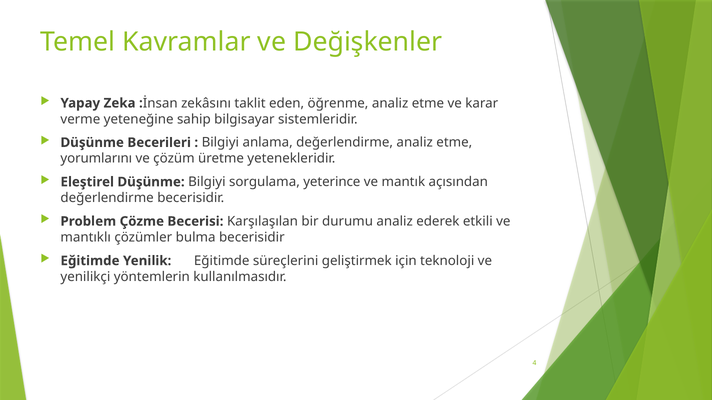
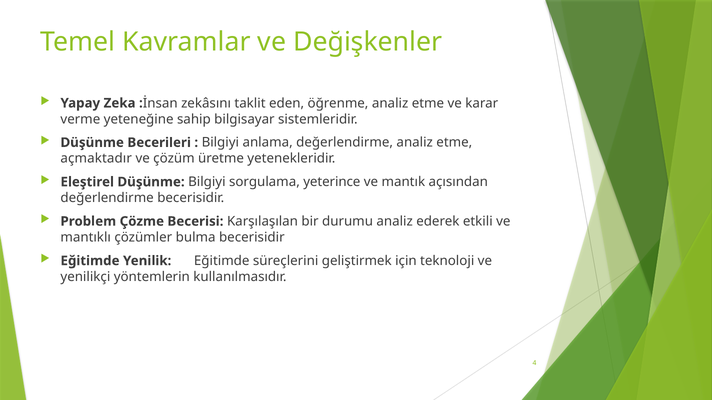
yorumlarını: yorumlarını -> açmaktadır
